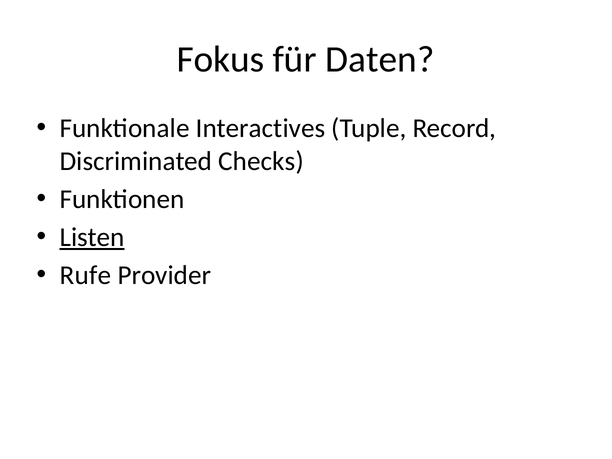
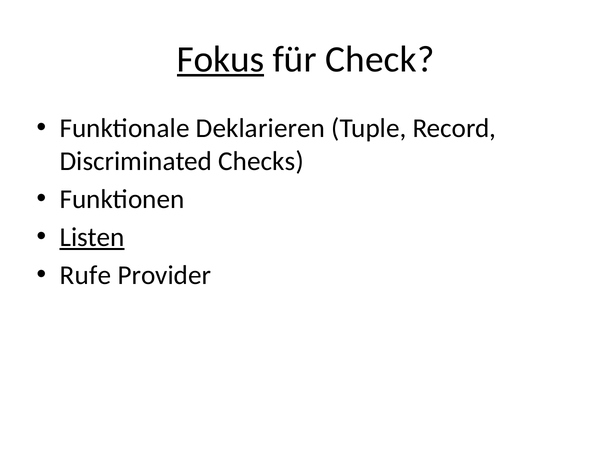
Fokus underline: none -> present
Daten: Daten -> Check
Interactives: Interactives -> Deklarieren
